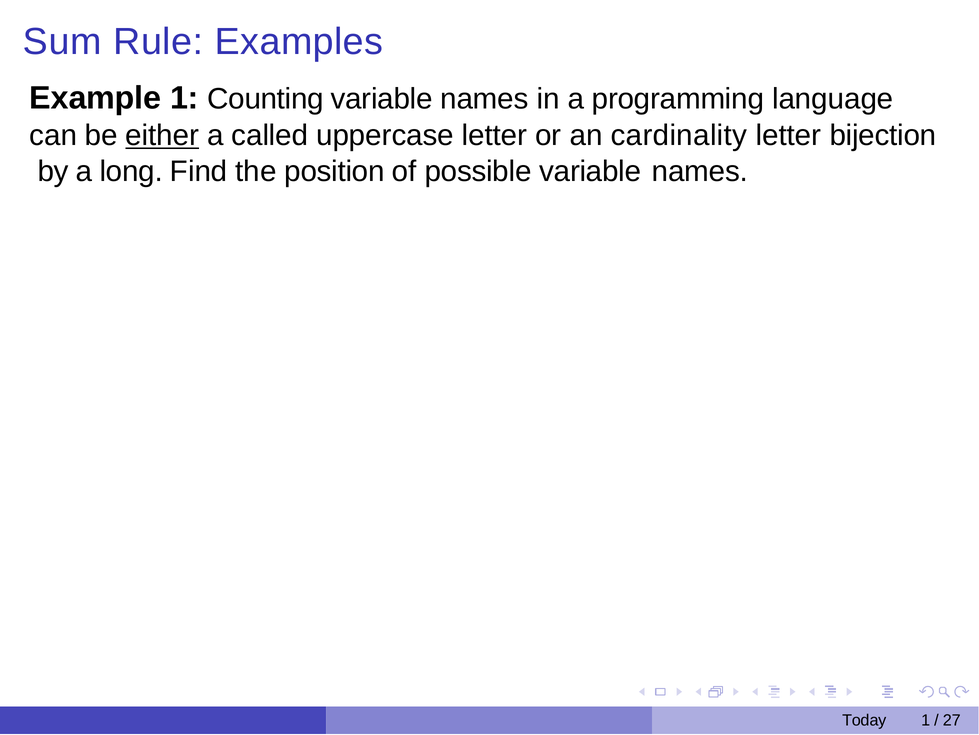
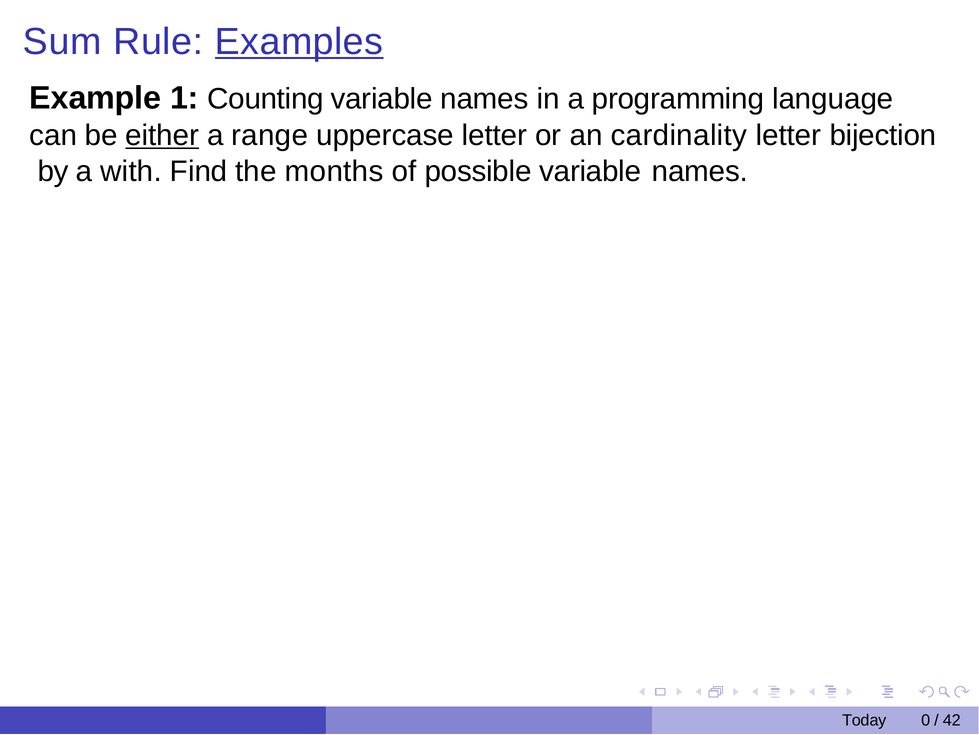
Examples underline: none -> present
called: called -> range
long: long -> with
position: position -> months
Today 1: 1 -> 0
27: 27 -> 42
